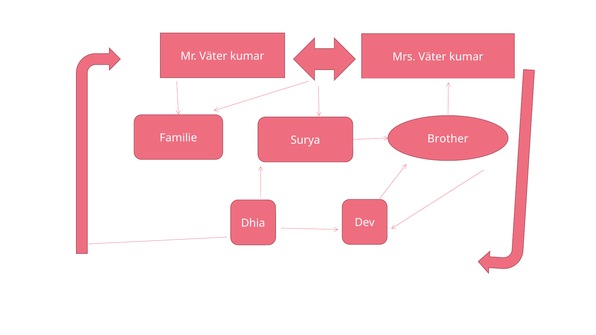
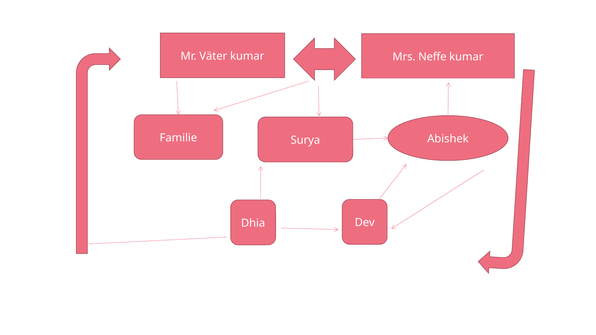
Mrs Väter: Väter -> Neffe
Brother: Brother -> Abishek
